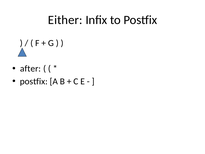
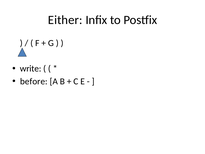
after: after -> write
postfix at (34, 81): postfix -> before
